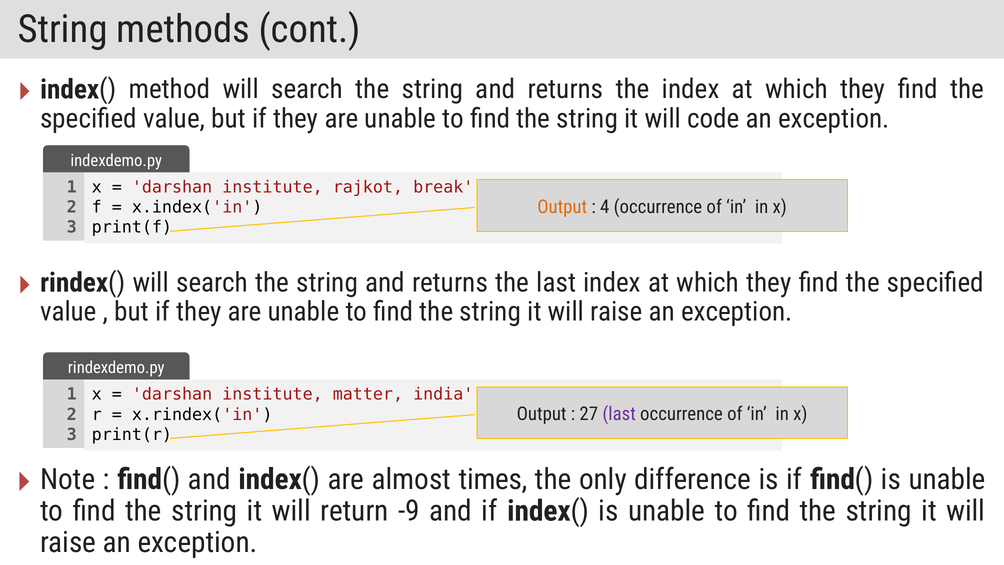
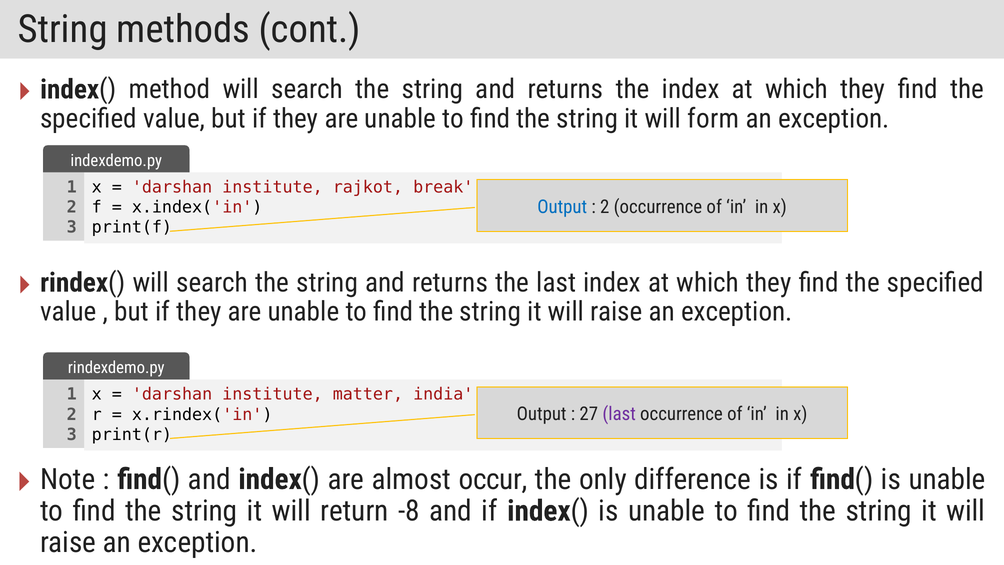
code: code -> form
Output at (562, 207) colour: orange -> blue
4 at (605, 207): 4 -> 2
times: times -> occur
-9: -9 -> -8
